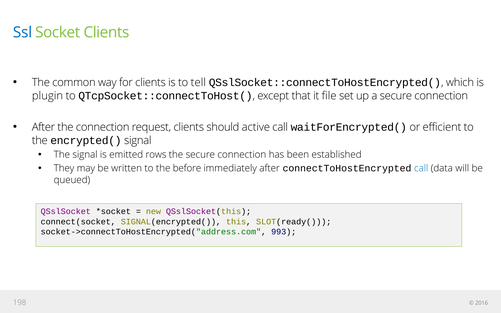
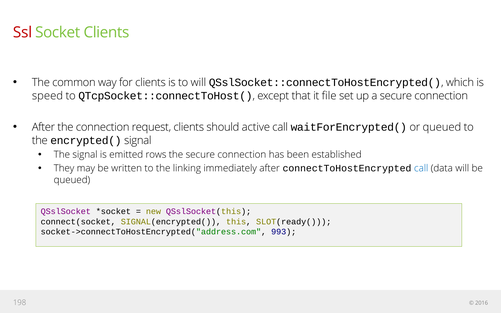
Ssl colour: blue -> red
to tell: tell -> will
plugin: plugin -> speed
or efficient: efficient -> queued
before: before -> linking
